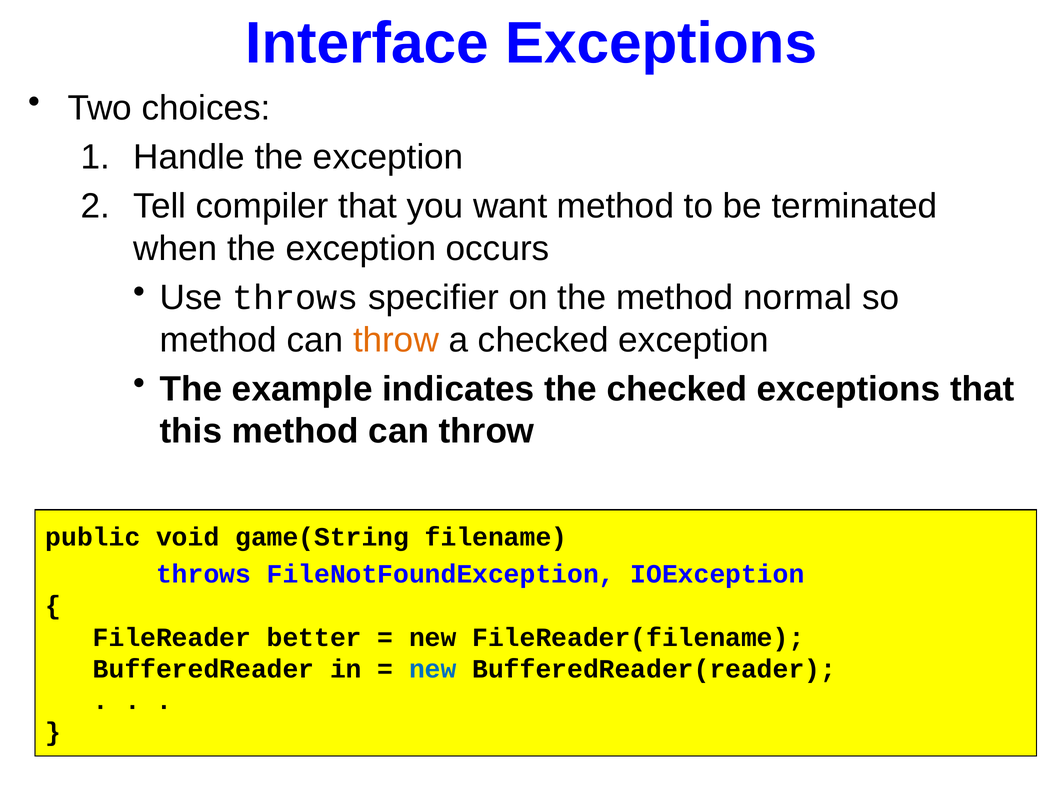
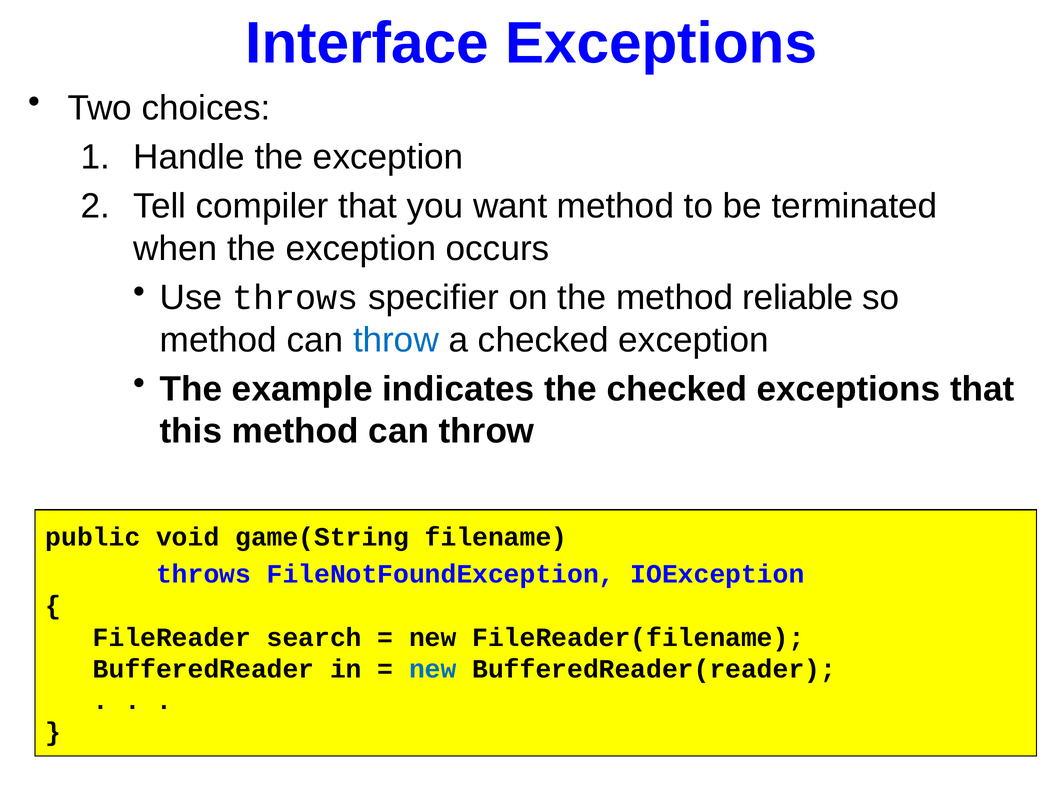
normal: normal -> reliable
throw at (396, 340) colour: orange -> blue
better: better -> search
